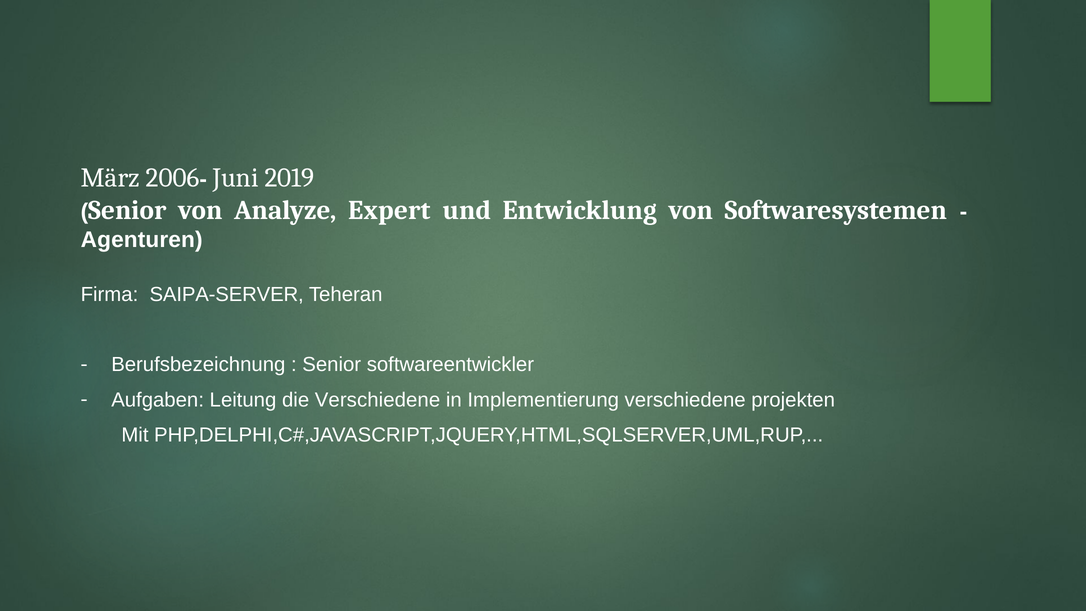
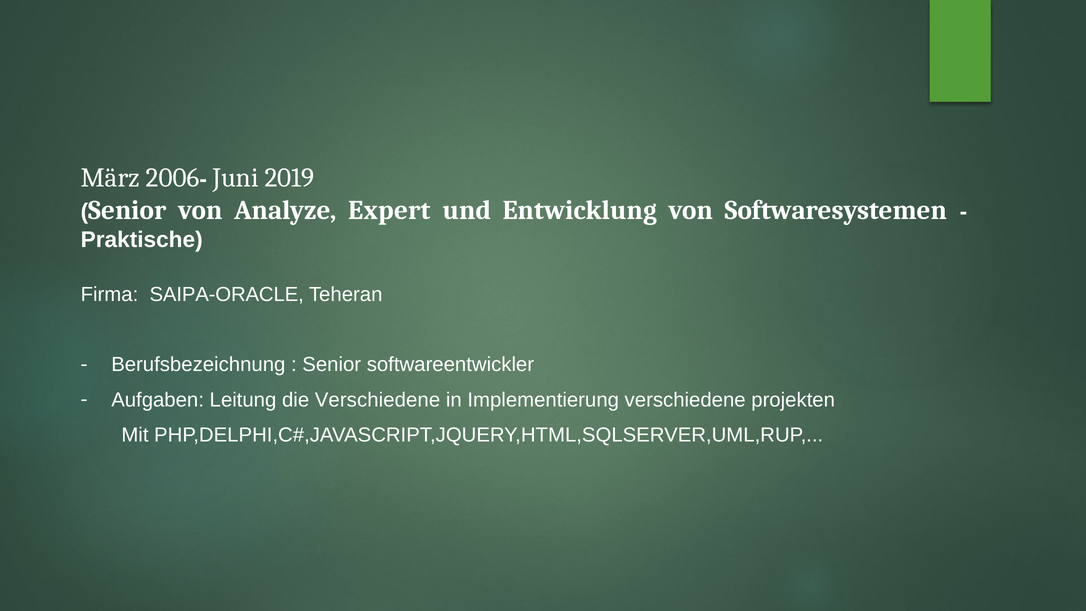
Agenturen: Agenturen -> Praktische
SAIPA-SERVER: SAIPA-SERVER -> SAIPA-ORACLE
